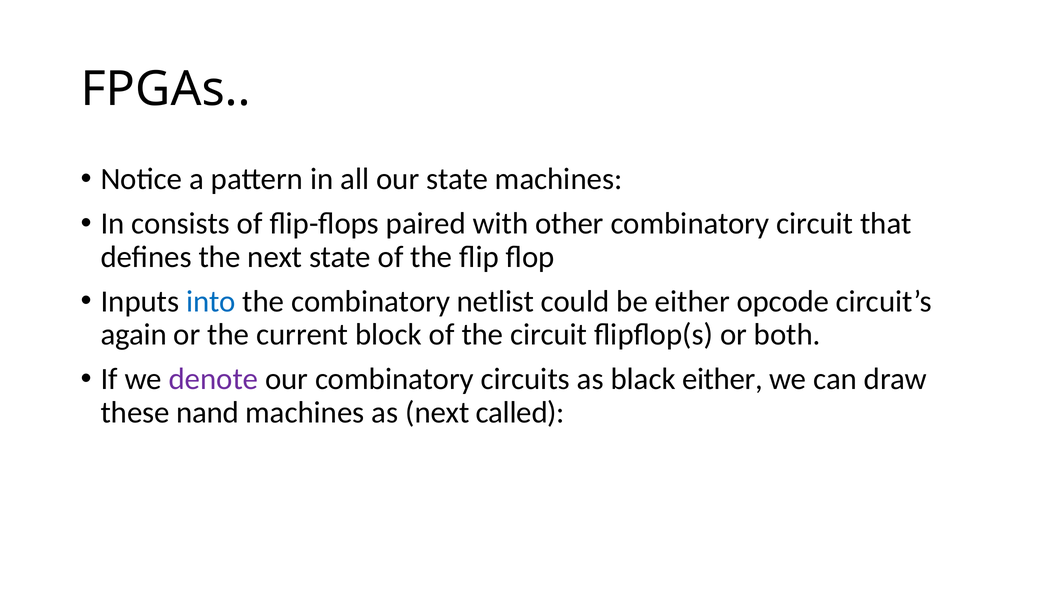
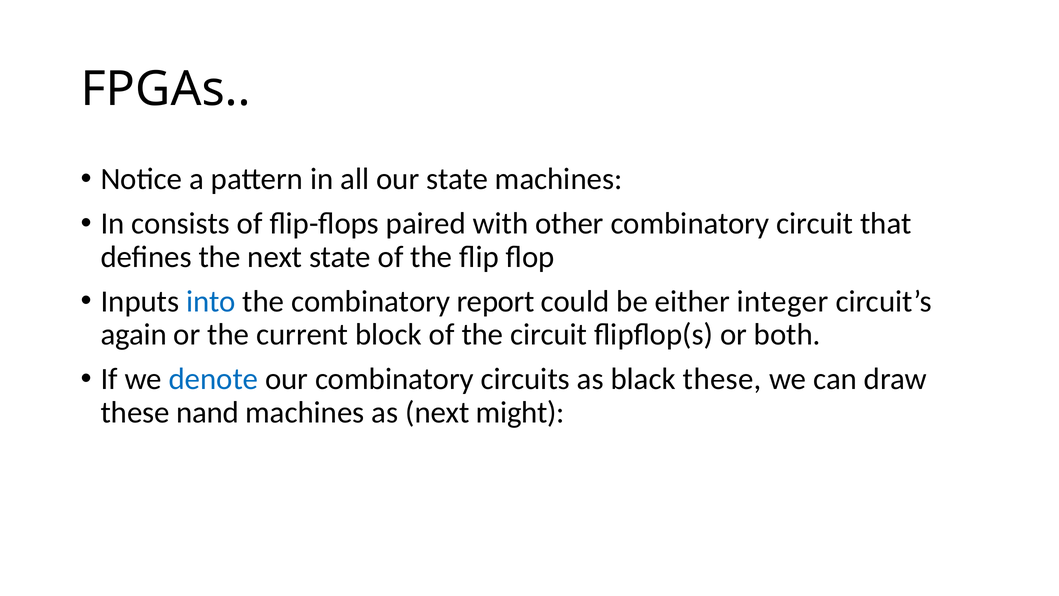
netlist: netlist -> report
opcode: opcode -> integer
denote colour: purple -> blue
black either: either -> these
called: called -> might
